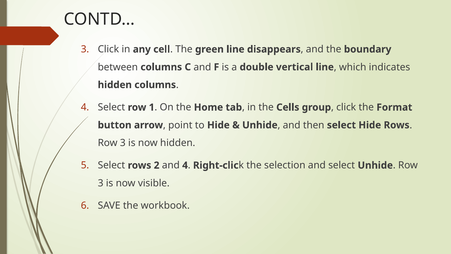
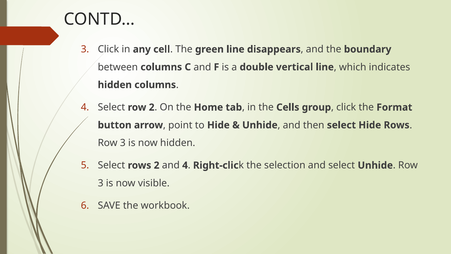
row 1: 1 -> 2
